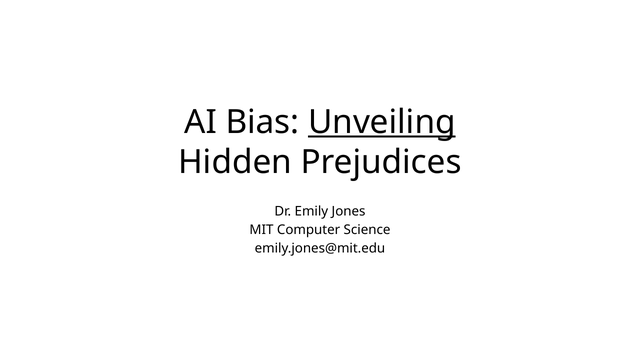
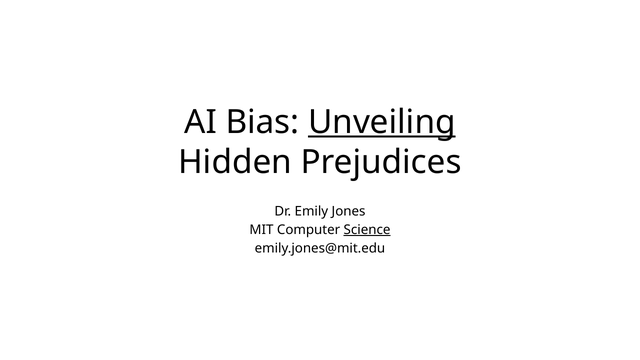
Science underline: none -> present
